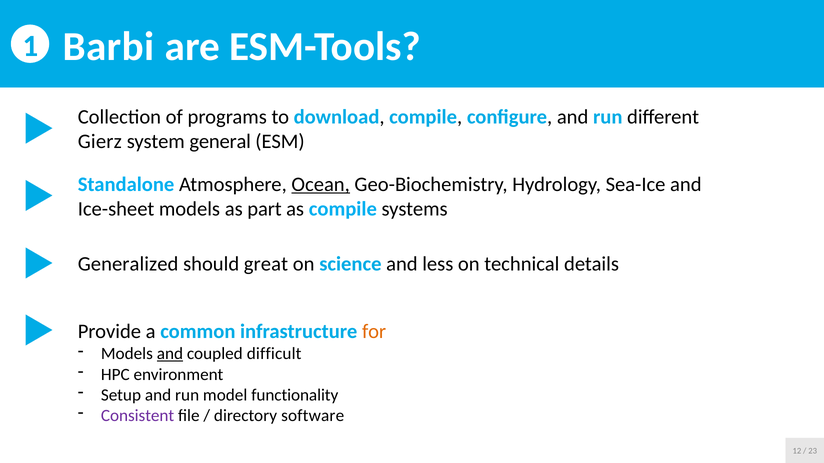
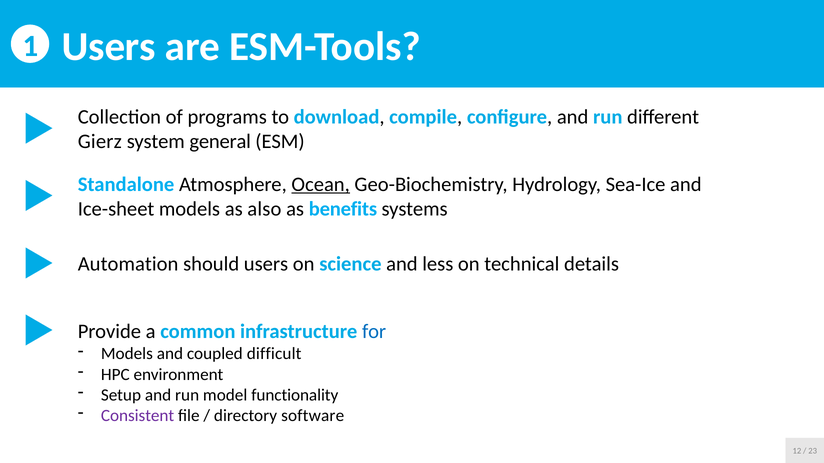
Barbi at (108, 47): Barbi -> Users
part: part -> also
as compile: compile -> benefits
Generalized: Generalized -> Automation
should great: great -> users
for colour: orange -> blue
and at (170, 354) underline: present -> none
